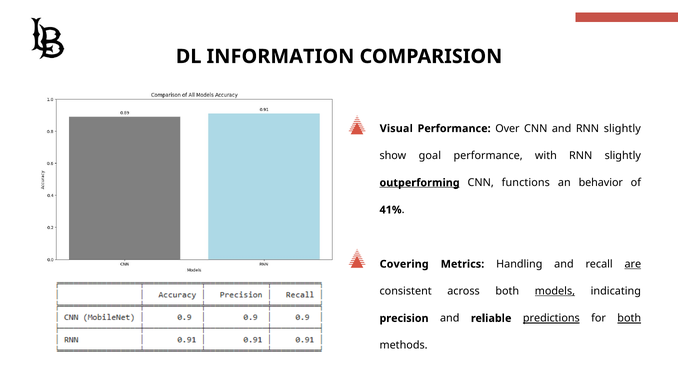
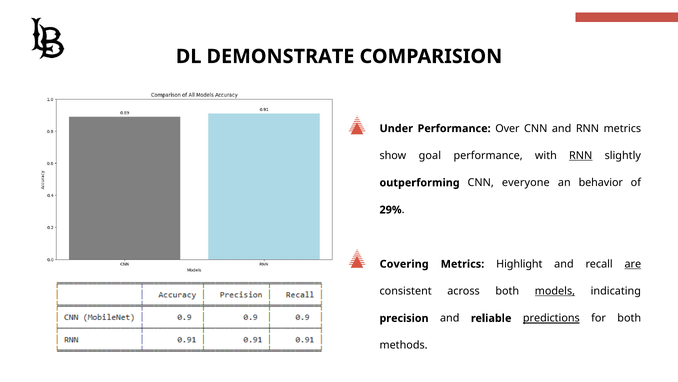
INFORMATION: INFORMATION -> DEMONSTRATE
Visual: Visual -> Under
and RNN slightly: slightly -> metrics
RNN at (581, 155) underline: none -> present
outperforming underline: present -> none
functions: functions -> everyone
41%: 41% -> 29%
Handling: Handling -> Highlight
both at (629, 318) underline: present -> none
